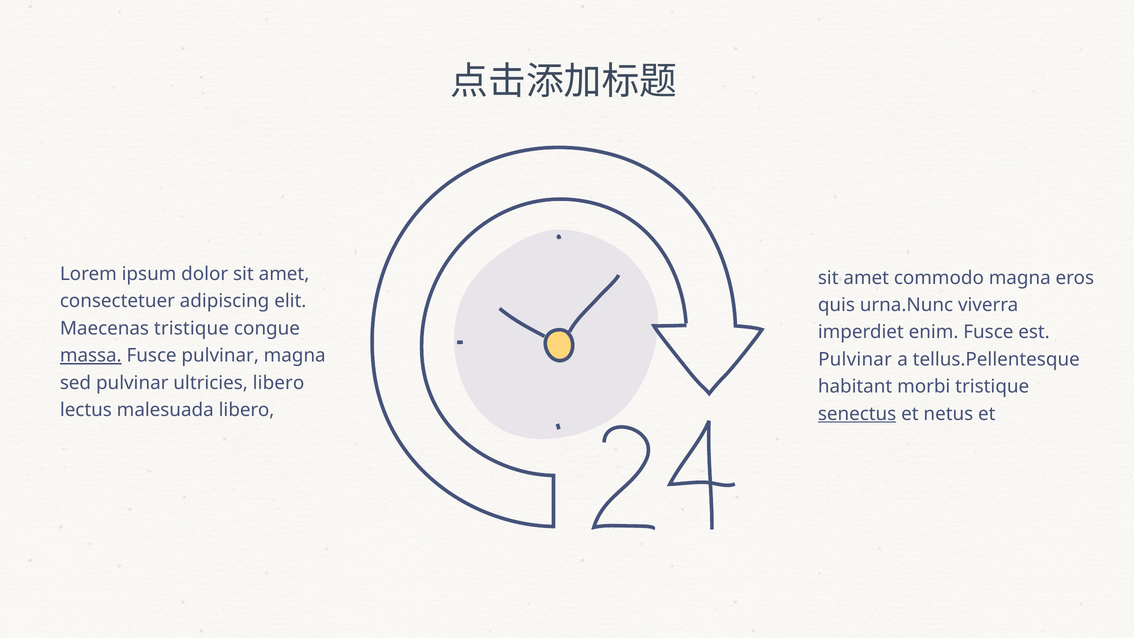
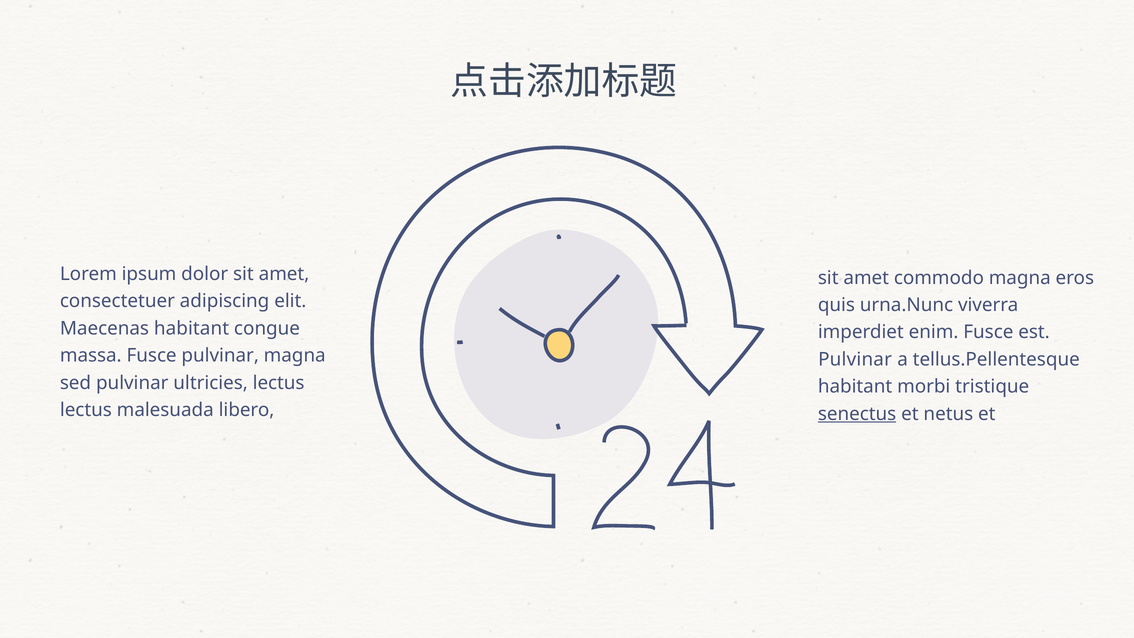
Maecenas tristique: tristique -> habitant
massa underline: present -> none
ultricies libero: libero -> lectus
